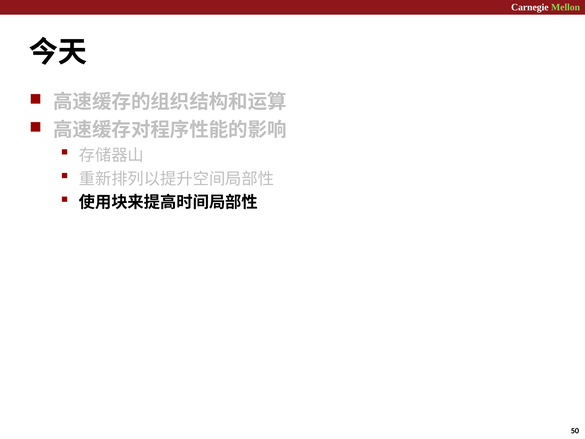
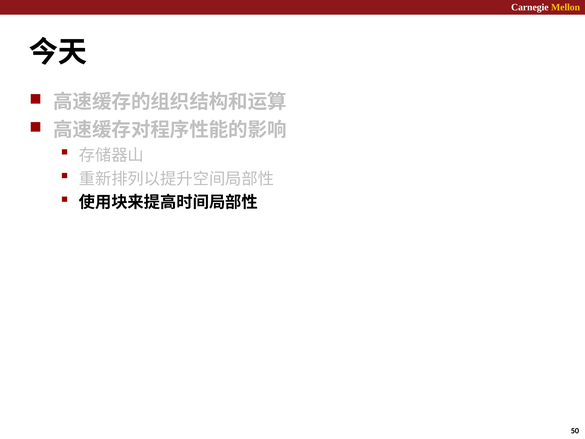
Mellon colour: light green -> yellow
